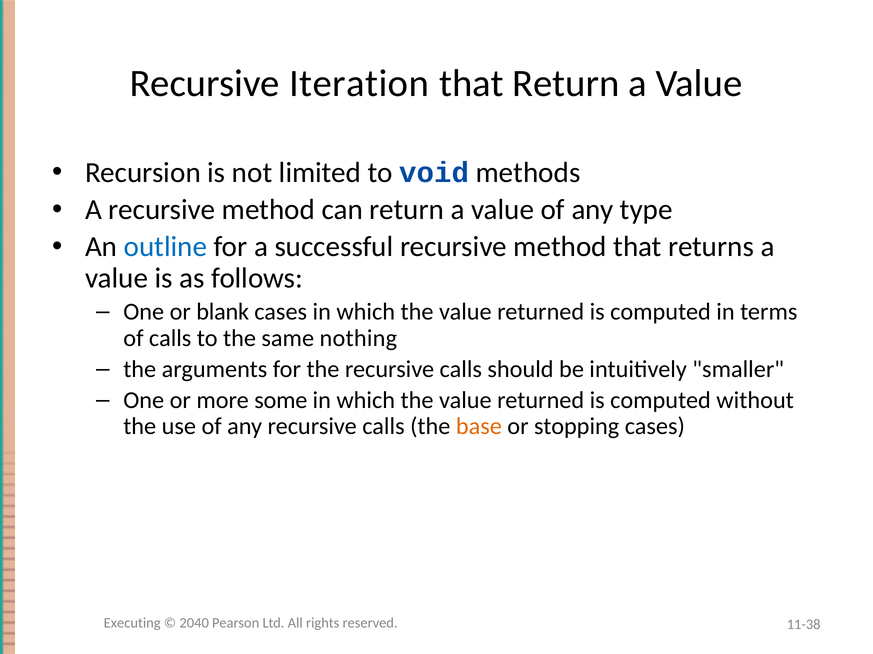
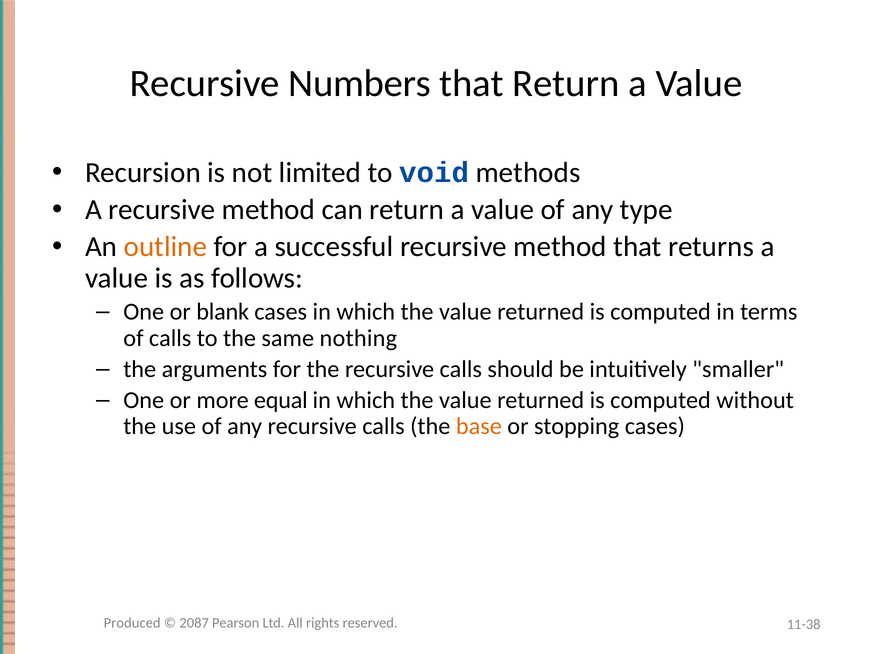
Iteration: Iteration -> Numbers
outline colour: blue -> orange
some: some -> equal
Executing: Executing -> Produced
2040: 2040 -> 2087
